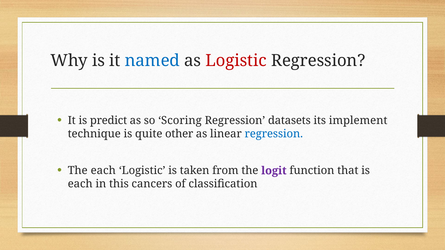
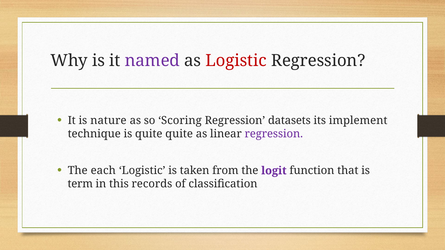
named colour: blue -> purple
predict: predict -> nature
quite other: other -> quite
regression at (274, 134) colour: blue -> purple
each at (80, 184): each -> term
cancers: cancers -> records
